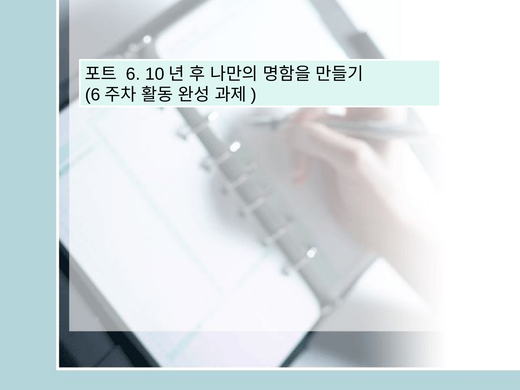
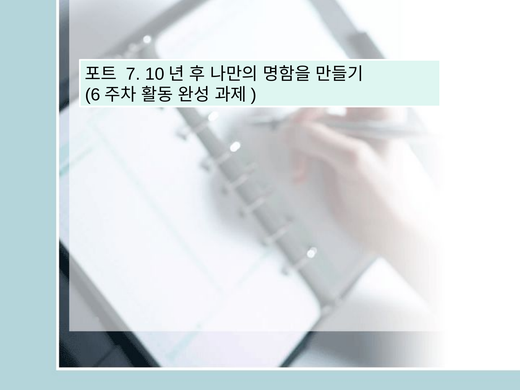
6: 6 -> 7
